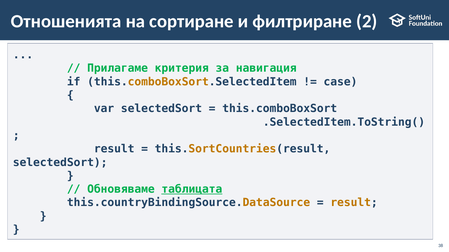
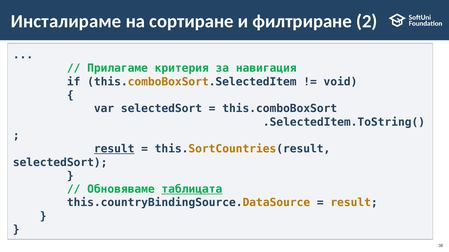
Отношенията: Отношенията -> Инсталираме
case: case -> void
result at (114, 149) underline: none -> present
